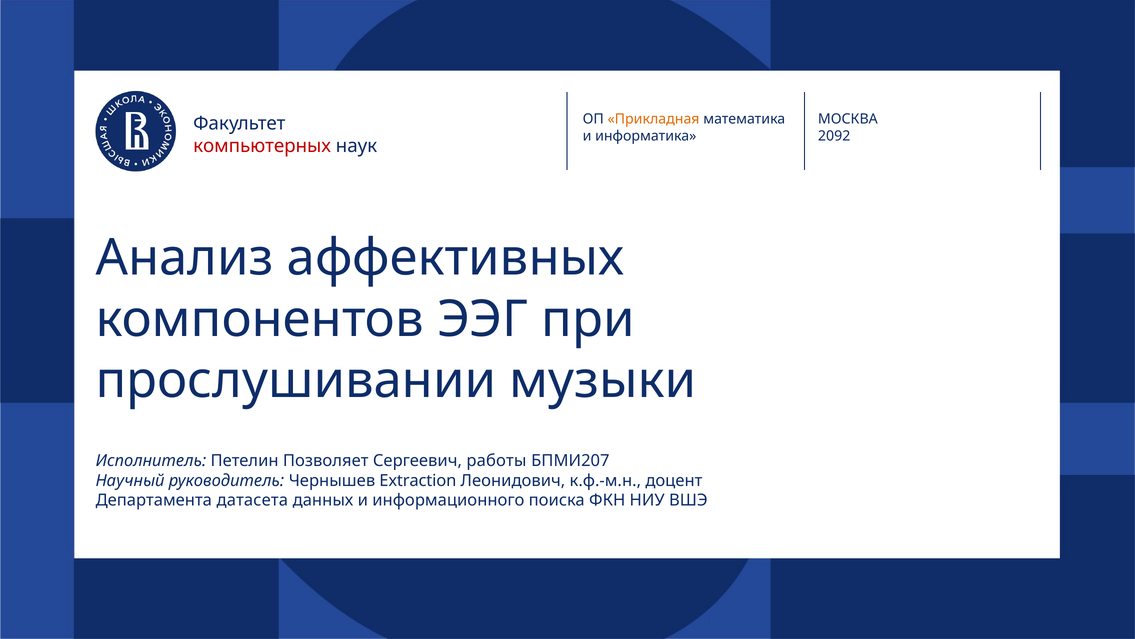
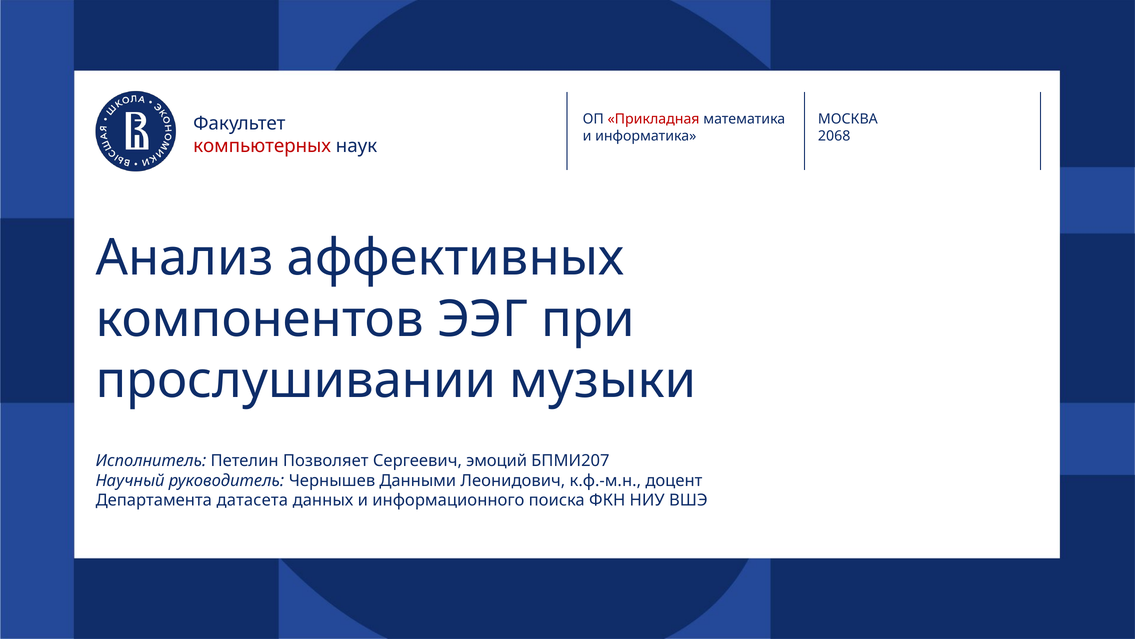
Прикладная colour: orange -> red
2092: 2092 -> 2068
работы: работы -> эмоций
Extraction: Extraction -> Данными
